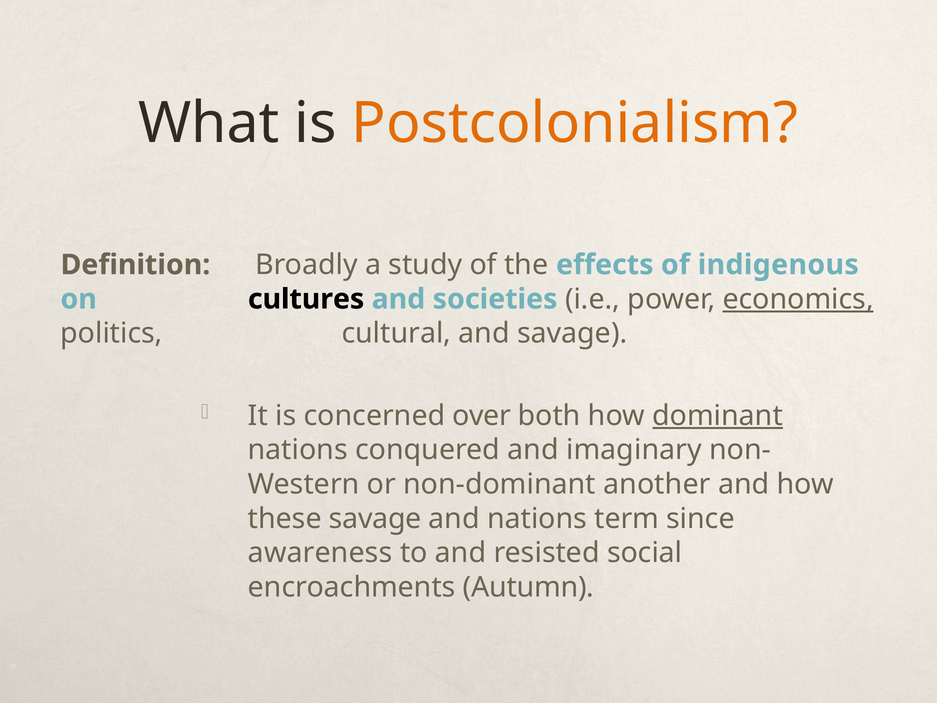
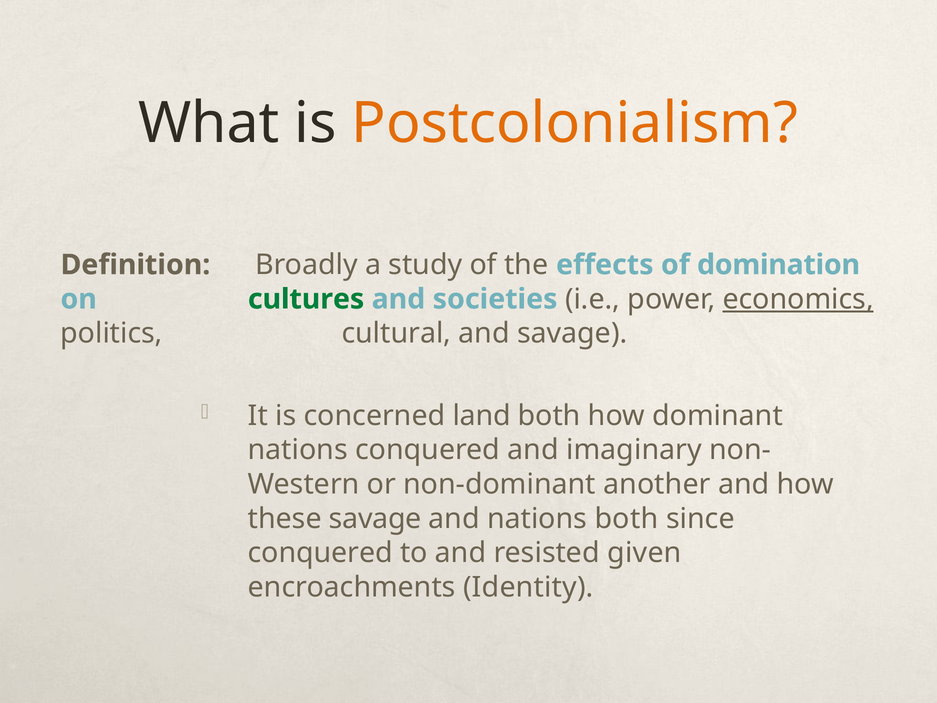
indigenous: indigenous -> domination
cultures colour: black -> green
over: over -> land
dominant underline: present -> none
nations term: term -> both
awareness at (320, 553): awareness -> conquered
social: social -> given
Autumn: Autumn -> Identity
